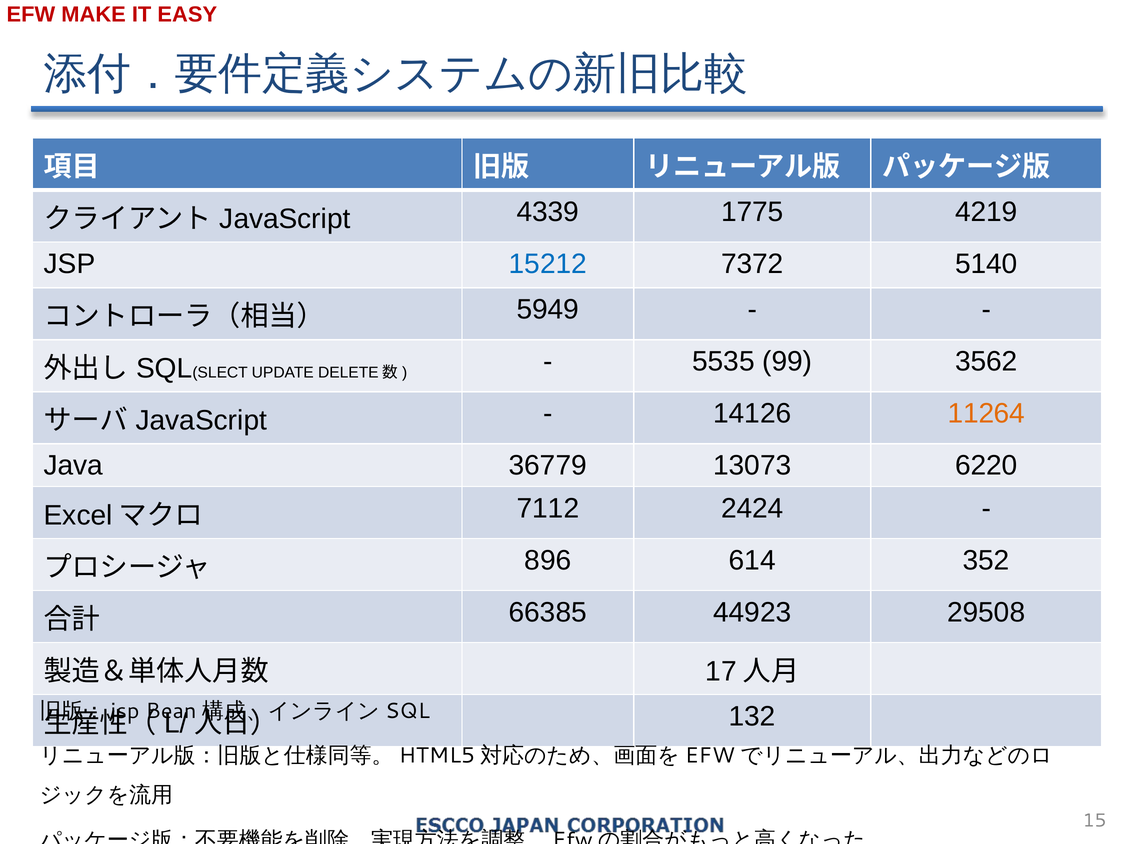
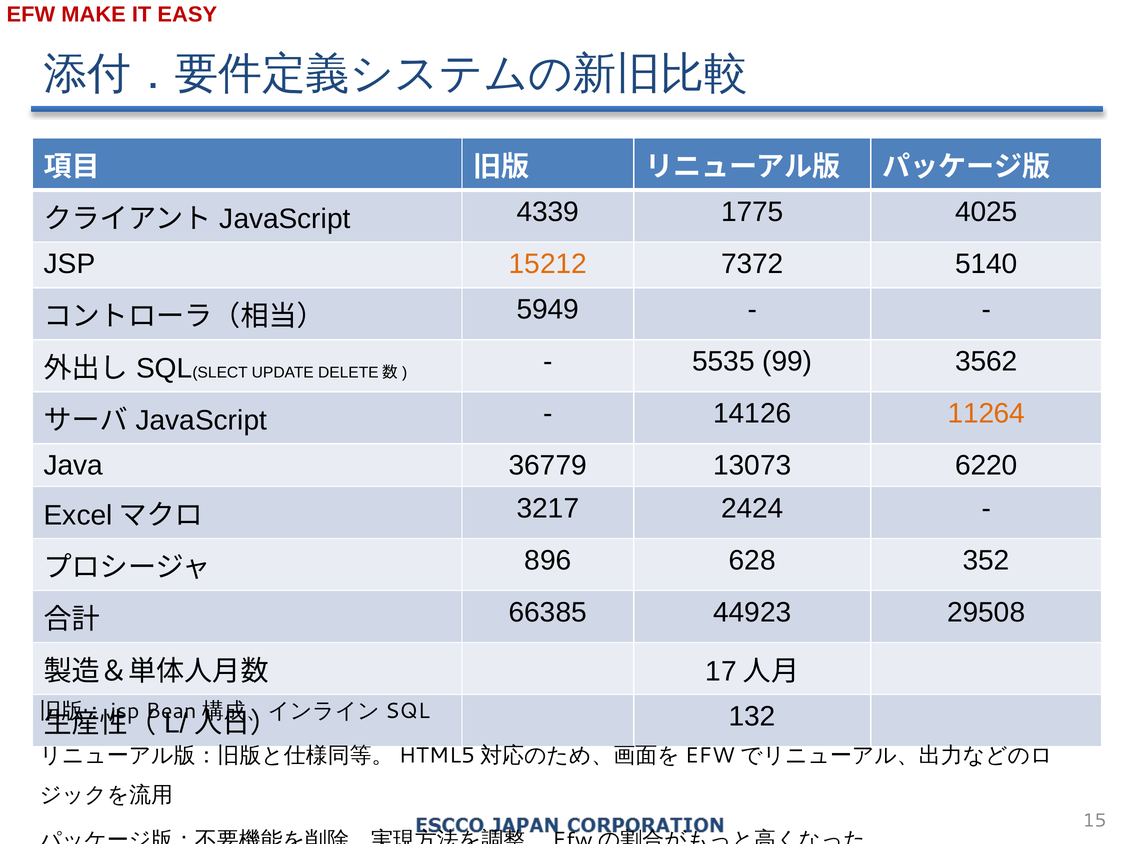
4219: 4219 -> 4025
15212 colour: blue -> orange
7112: 7112 -> 3217
614: 614 -> 628
